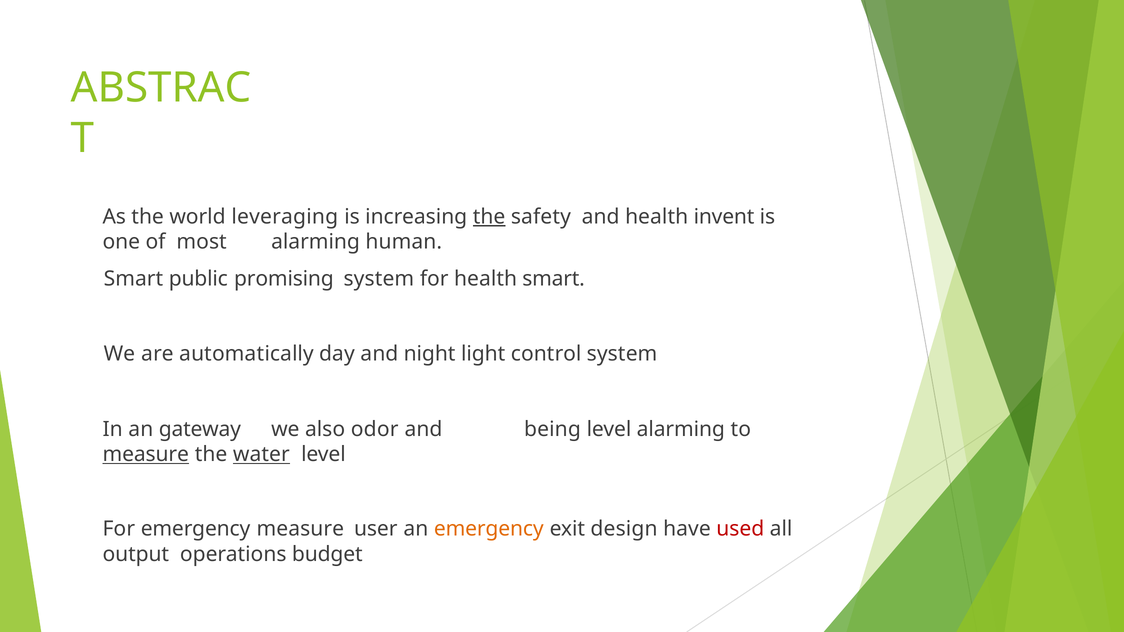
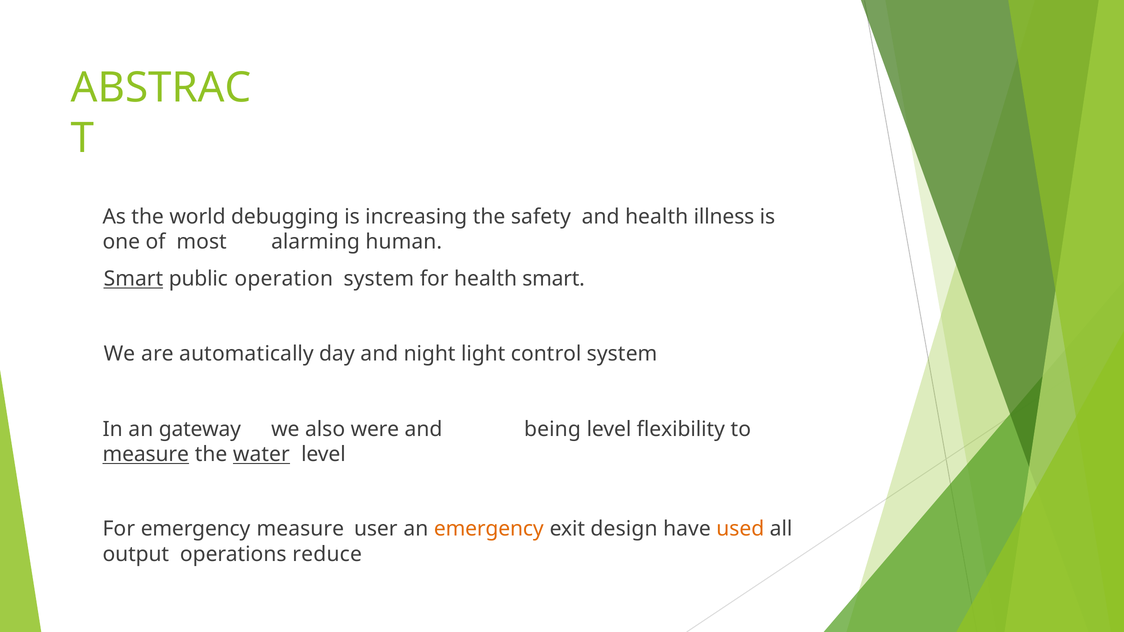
leveraging: leveraging -> debugging
the at (489, 217) underline: present -> none
invent: invent -> illness
Smart at (133, 279) underline: none -> present
promising: promising -> operation
odor: odor -> were
level alarming: alarming -> flexibility
used colour: red -> orange
budget: budget -> reduce
